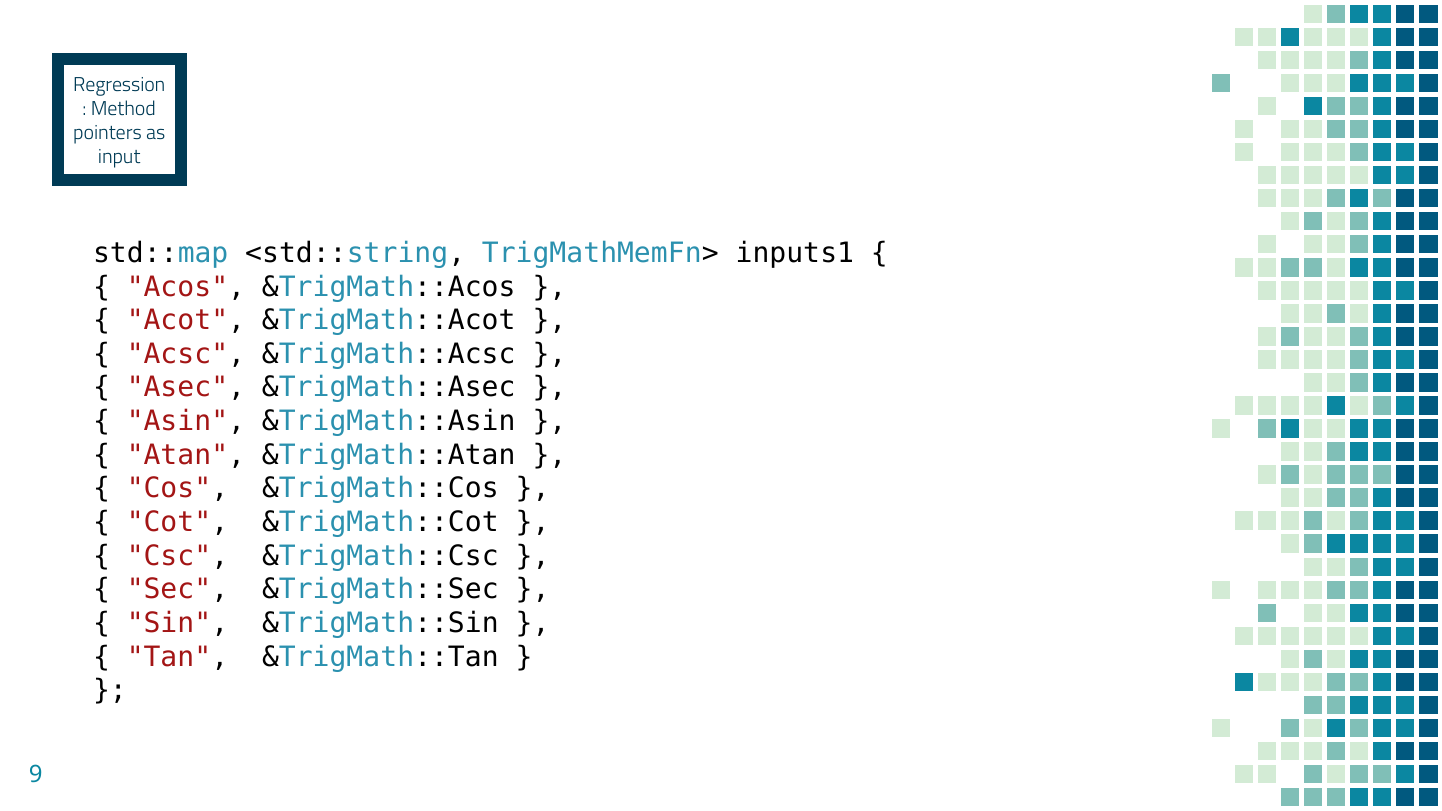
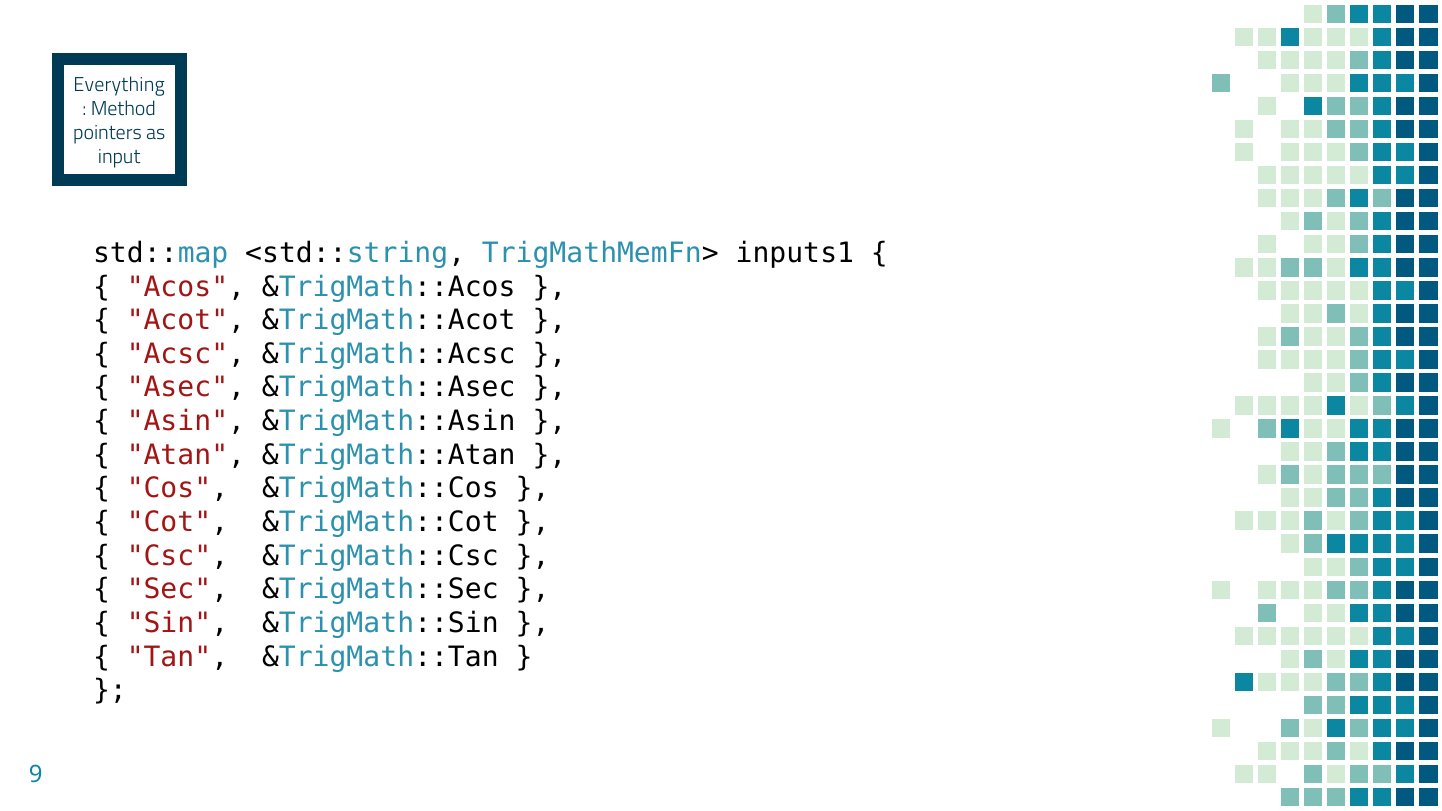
Regression: Regression -> Everything
